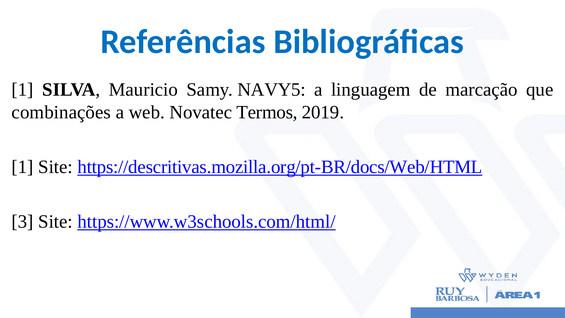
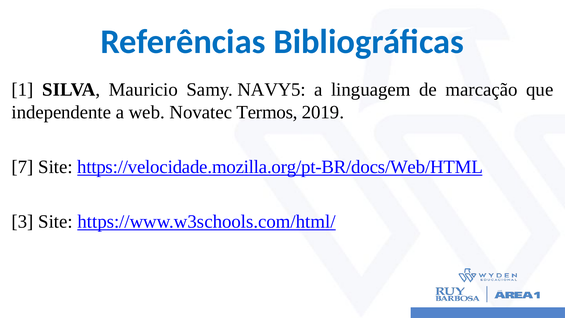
combinações: combinações -> independente
1 at (23, 167): 1 -> 7
https://descritivas.mozilla.org/pt-BR/docs/Web/HTML: https://descritivas.mozilla.org/pt-BR/docs/Web/HTML -> https://velocidade.mozilla.org/pt-BR/docs/Web/HTML
